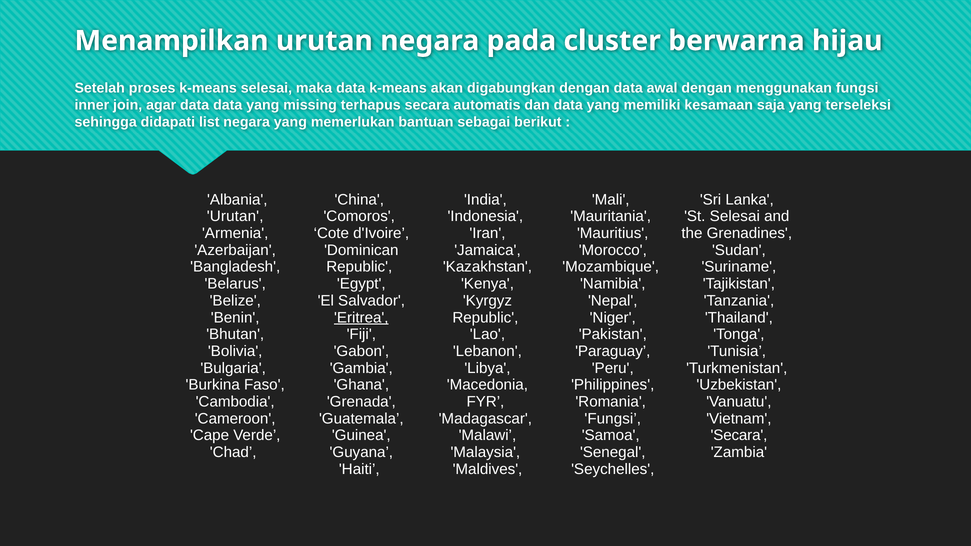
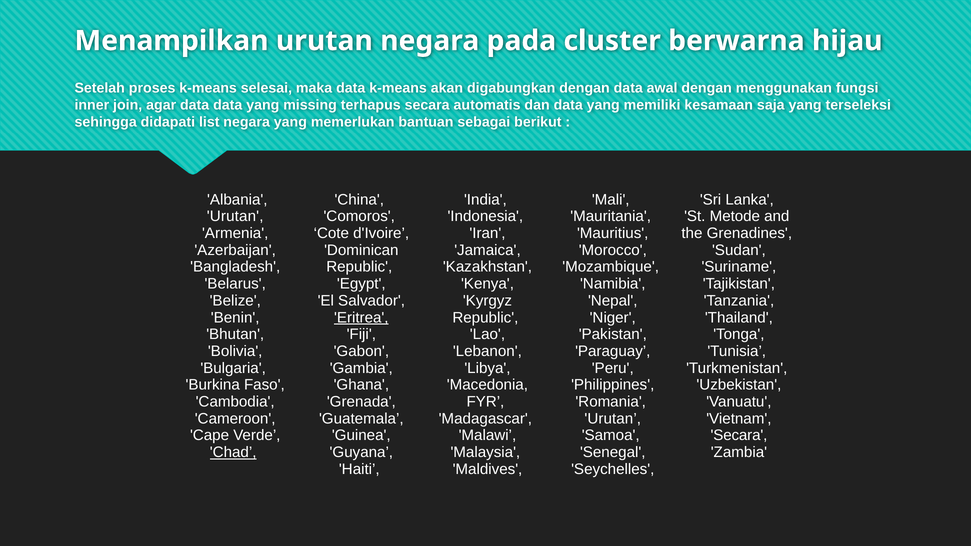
St Selesai: Selesai -> Metode
Fungsi at (613, 419): Fungsi -> Urutan
Chad underline: none -> present
